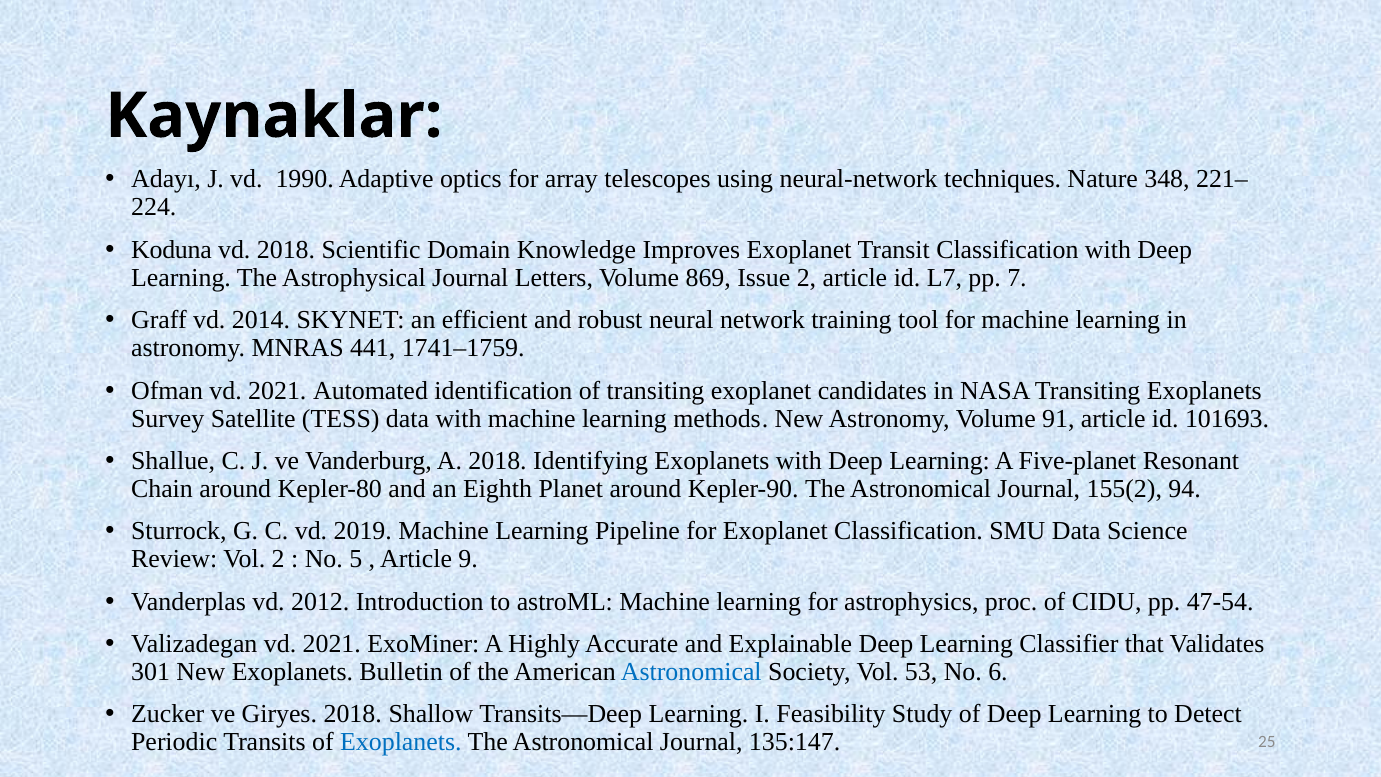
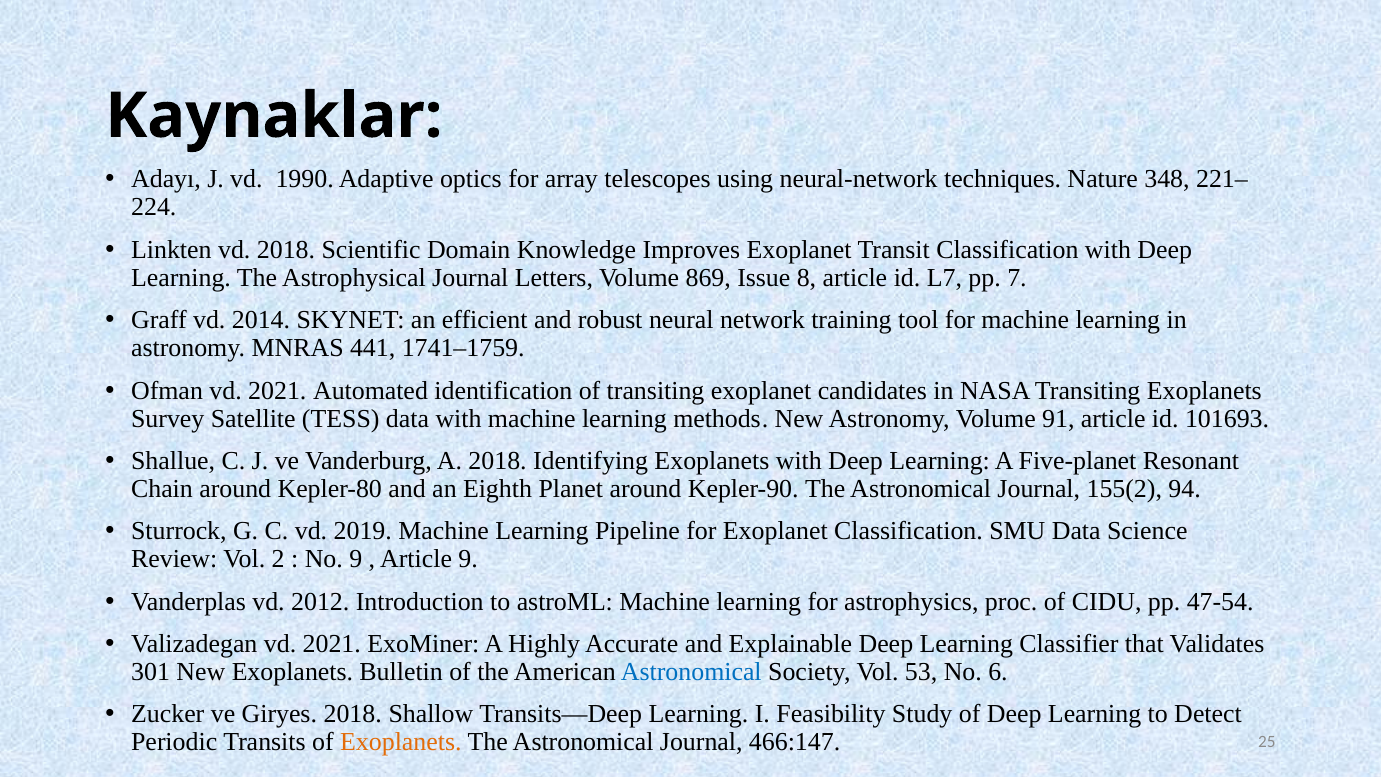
Koduna: Koduna -> Linkten
Issue 2: 2 -> 8
No 5: 5 -> 9
Exoplanets at (401, 742) colour: blue -> orange
135:147: 135:147 -> 466:147
